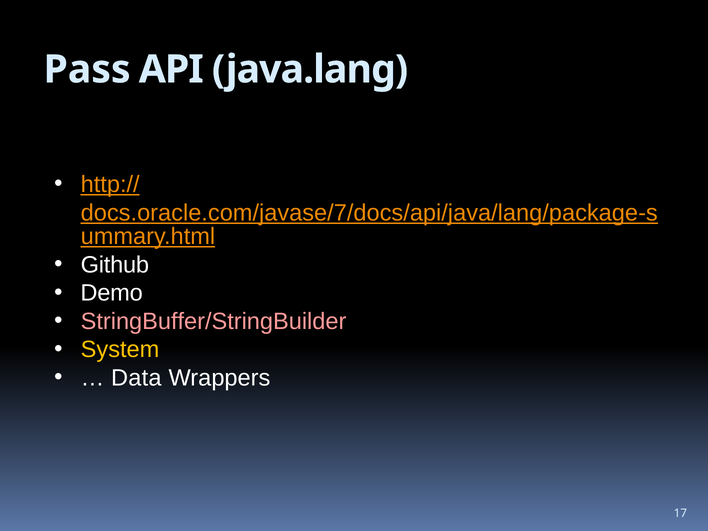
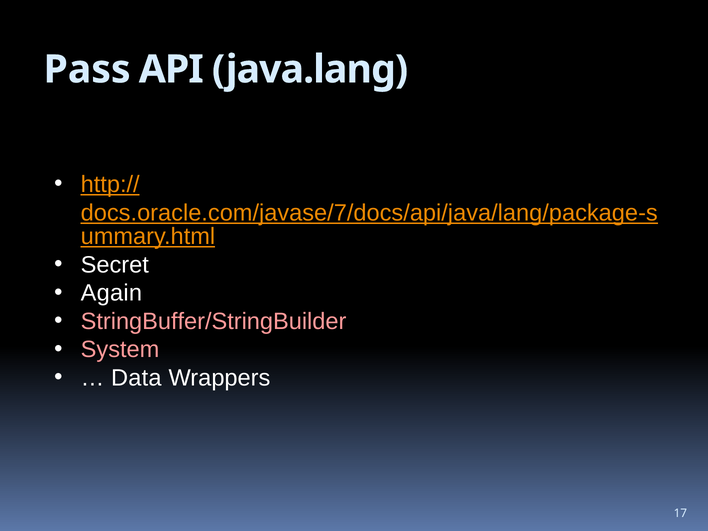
Github: Github -> Secret
Demo: Demo -> Again
System colour: yellow -> pink
